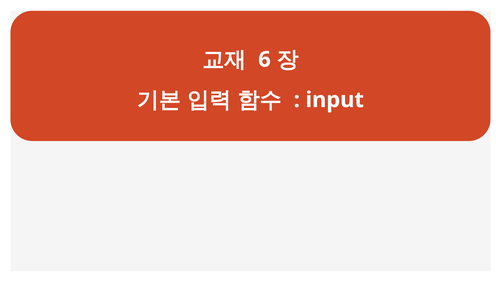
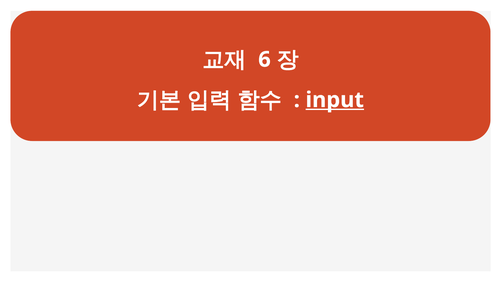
input underline: none -> present
